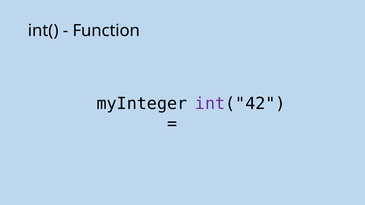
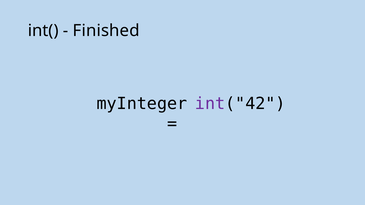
Function: Function -> Finished
